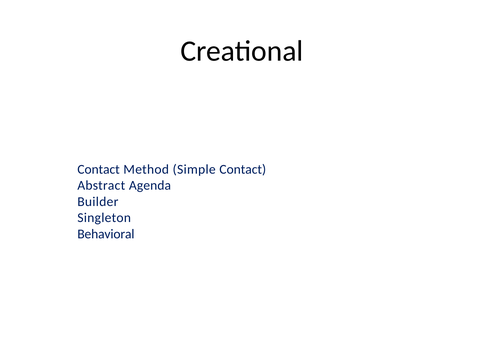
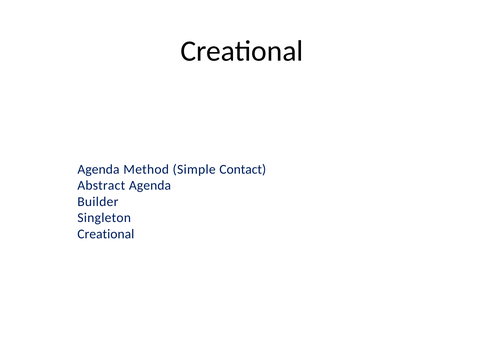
Contact at (99, 169): Contact -> Agenda
Behavioral at (106, 234): Behavioral -> Creational
